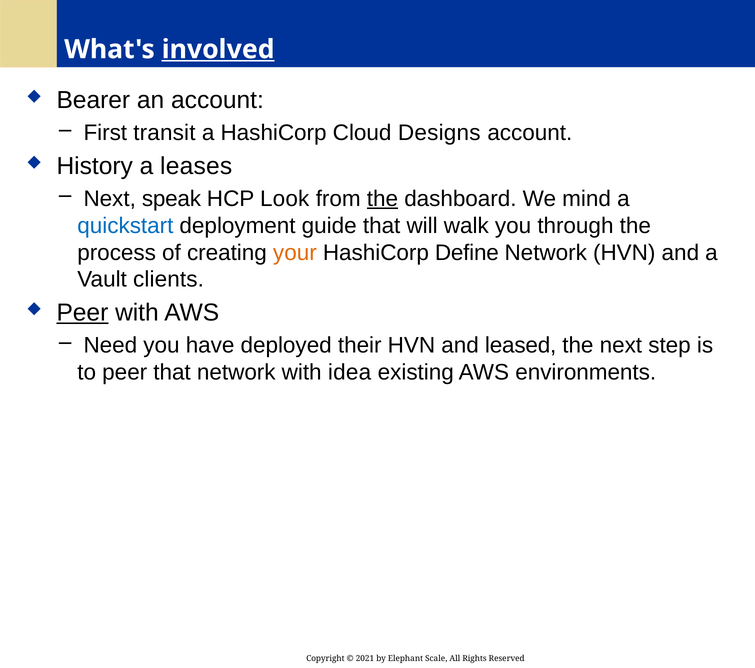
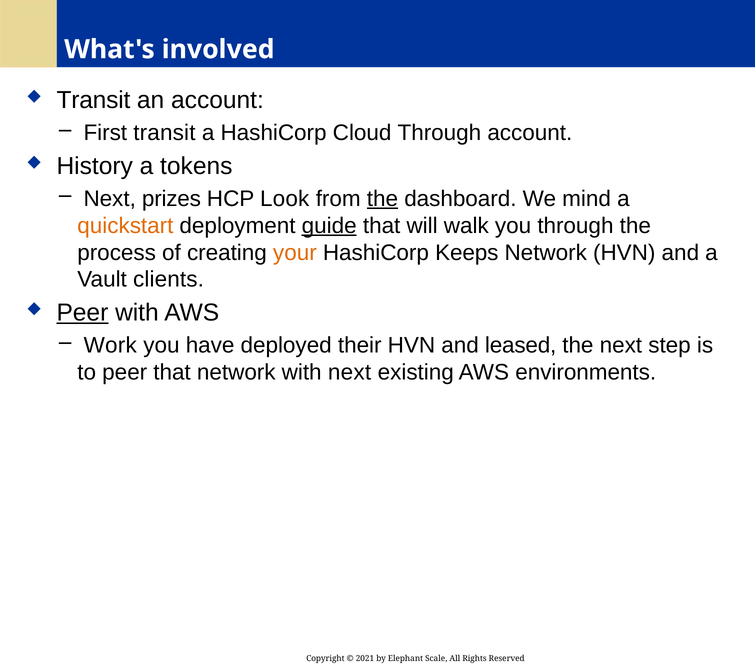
involved underline: present -> none
Bearer at (93, 100): Bearer -> Transit
Cloud Designs: Designs -> Through
leases: leases -> tokens
speak: speak -> prizes
quickstart colour: blue -> orange
guide underline: none -> present
Define: Define -> Keeps
Need: Need -> Work
with idea: idea -> next
